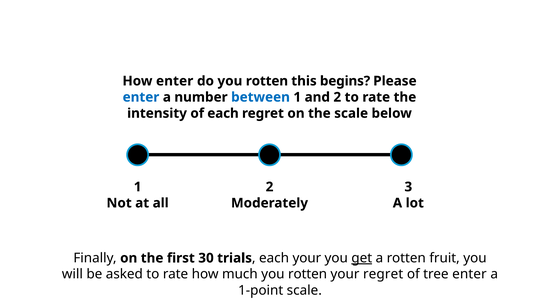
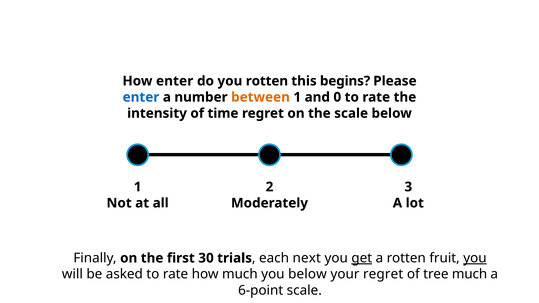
between colour: blue -> orange
and 2: 2 -> 0
of each: each -> time
each your: your -> next
you at (475, 258) underline: none -> present
much you rotten: rotten -> below
tree enter: enter -> much
1-point: 1-point -> 6-point
